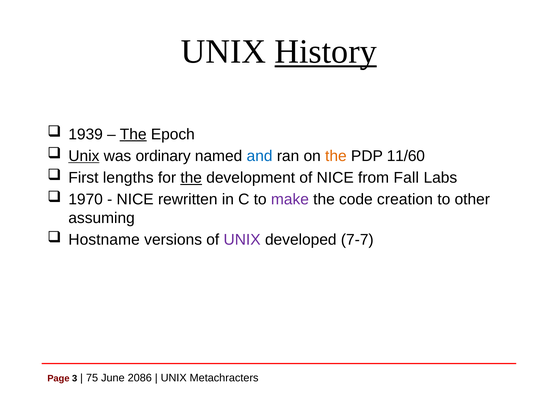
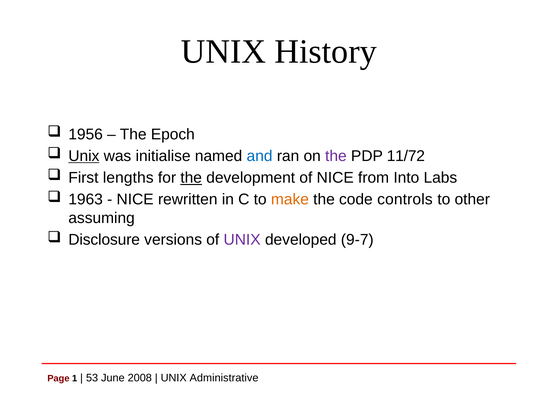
History underline: present -> none
1939: 1939 -> 1956
The at (133, 134) underline: present -> none
ordinary: ordinary -> initialise
the at (336, 156) colour: orange -> purple
11/60: 11/60 -> 11/72
Fall: Fall -> Into
1970: 1970 -> 1963
make colour: purple -> orange
creation: creation -> controls
Hostname: Hostname -> Disclosure
7-7: 7-7 -> 9-7
3: 3 -> 1
75: 75 -> 53
2086: 2086 -> 2008
Metachracters: Metachracters -> Administrative
